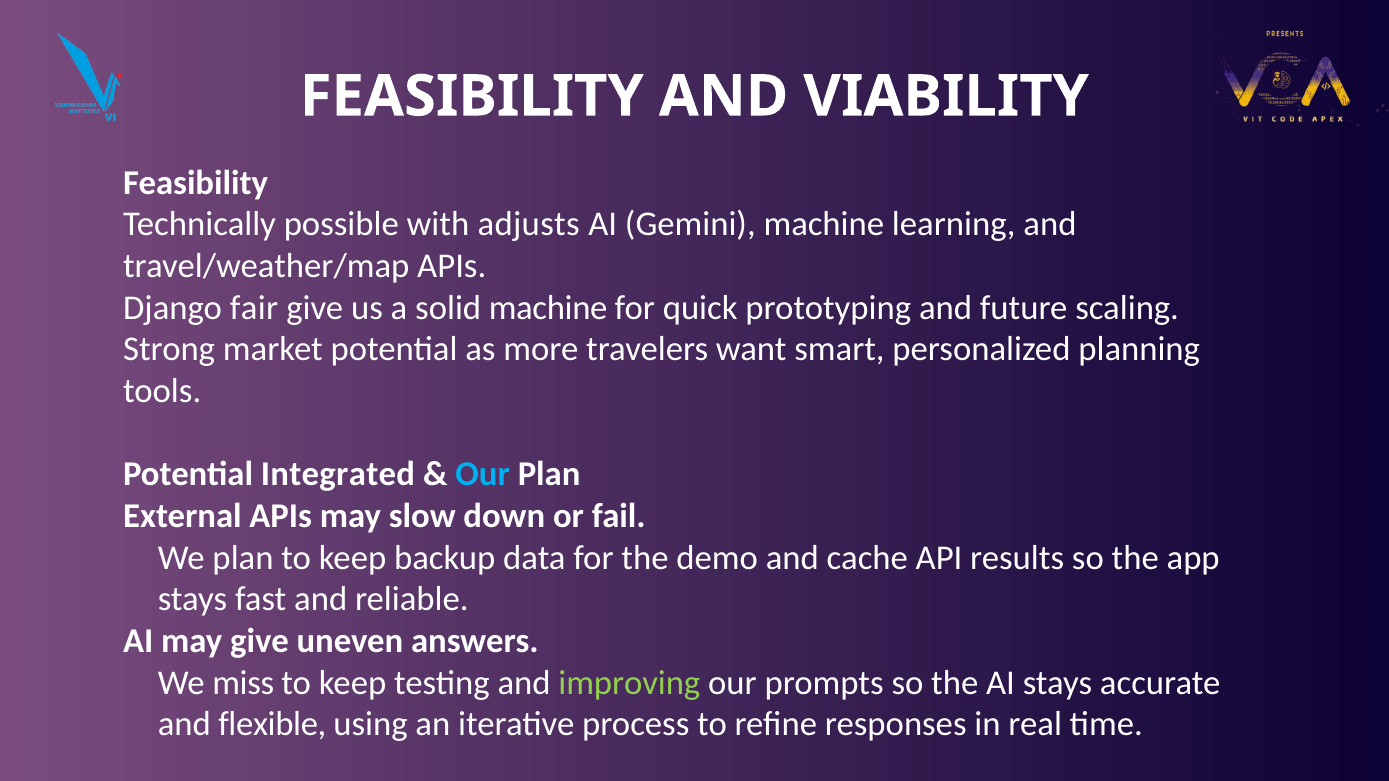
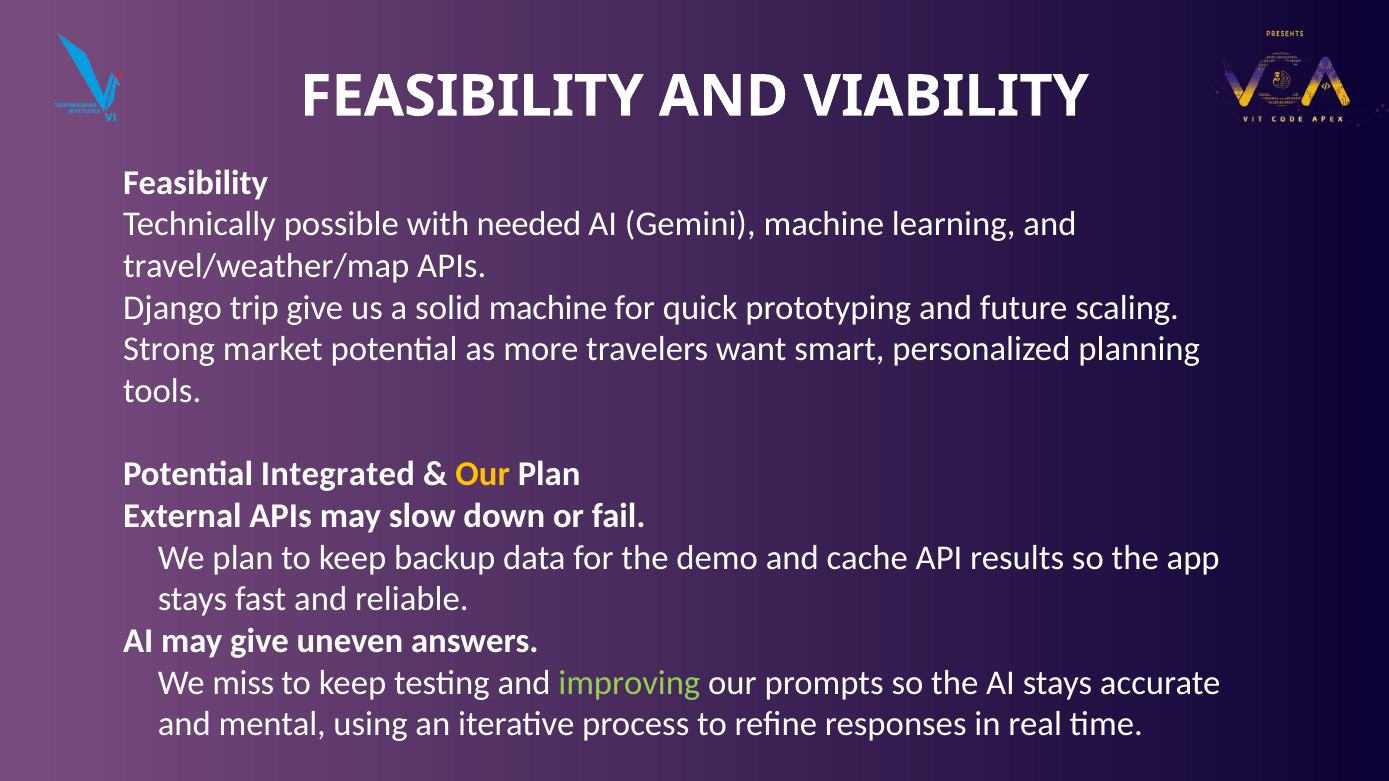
adjusts: adjusts -> needed
fair: fair -> trip
Our at (483, 475) colour: light blue -> yellow
flexible: flexible -> mental
